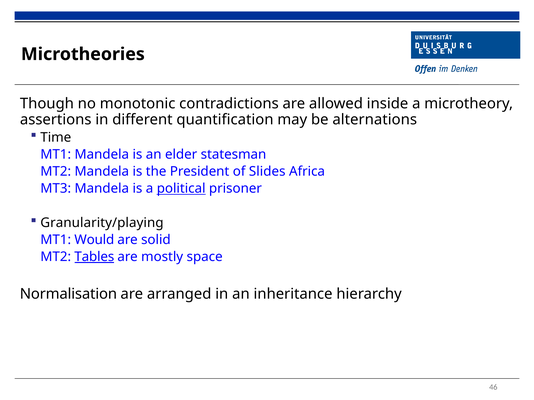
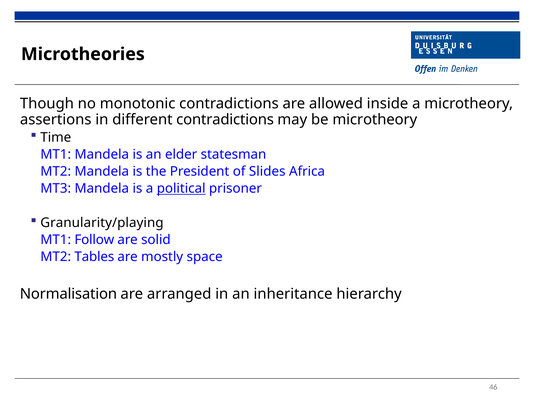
different quantification: quantification -> contradictions
be alternations: alternations -> microtheory
Would: Would -> Follow
Tables underline: present -> none
